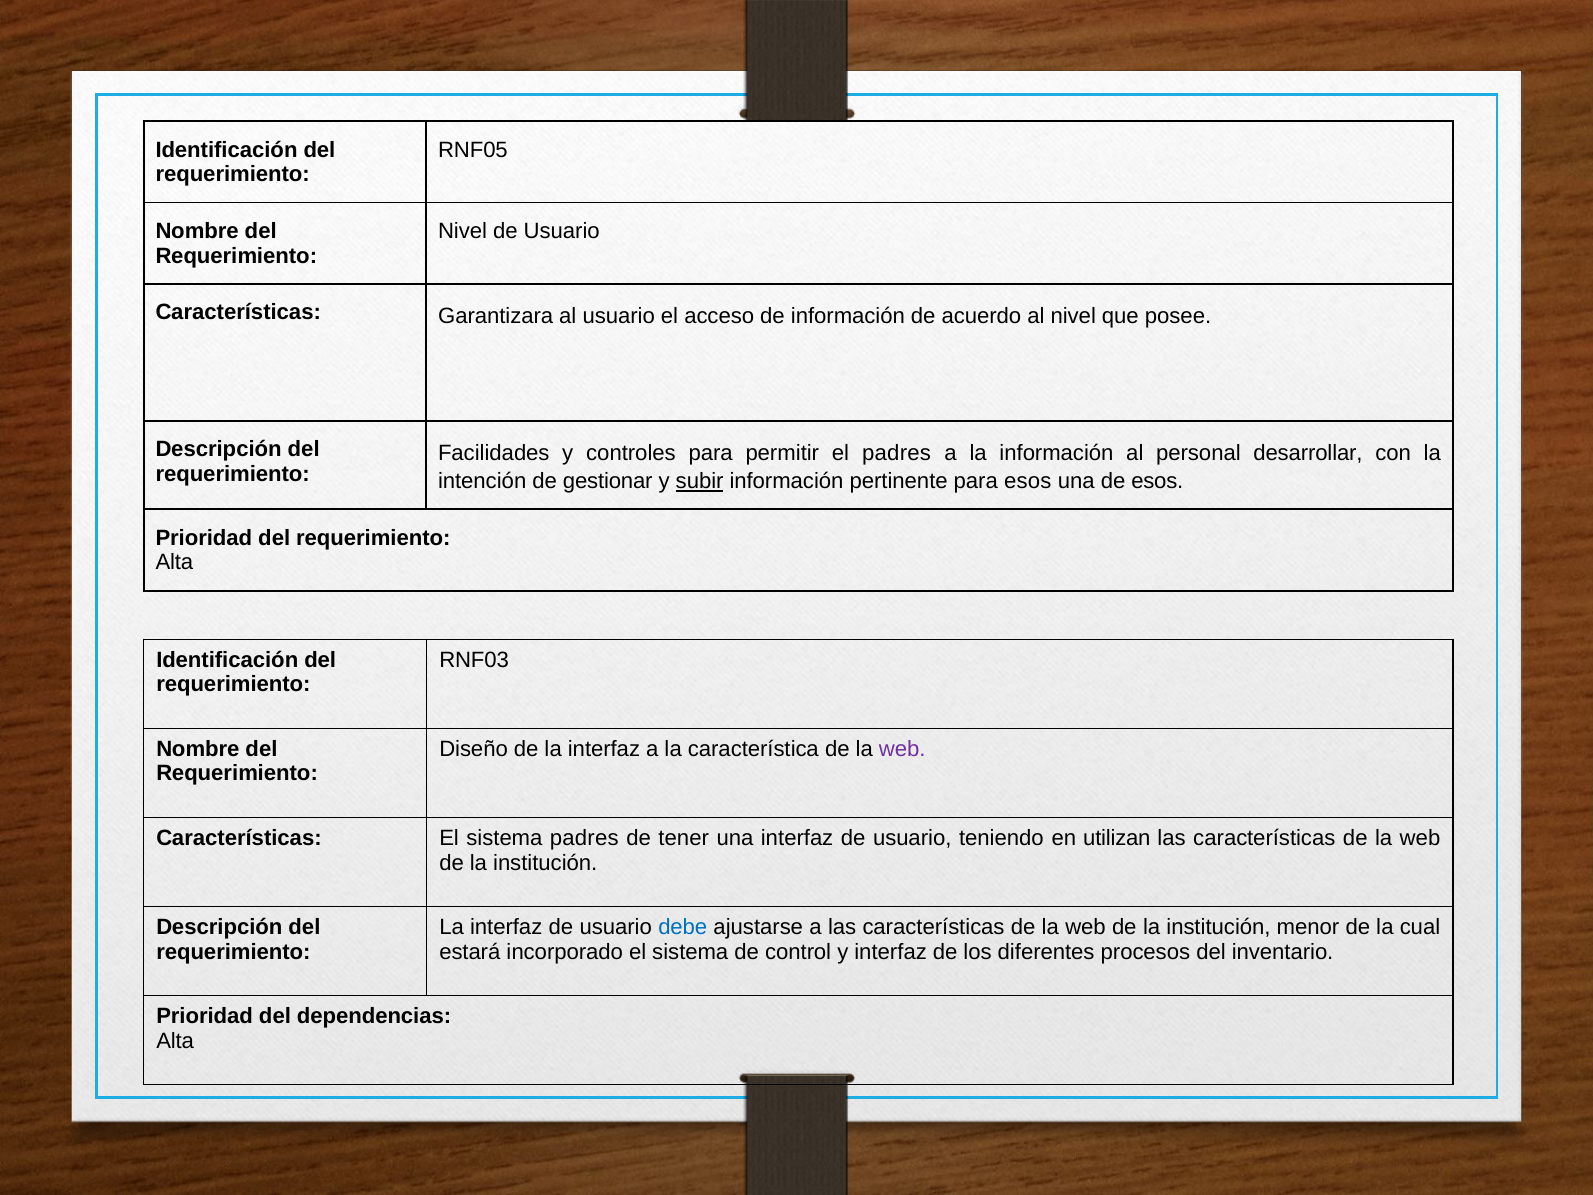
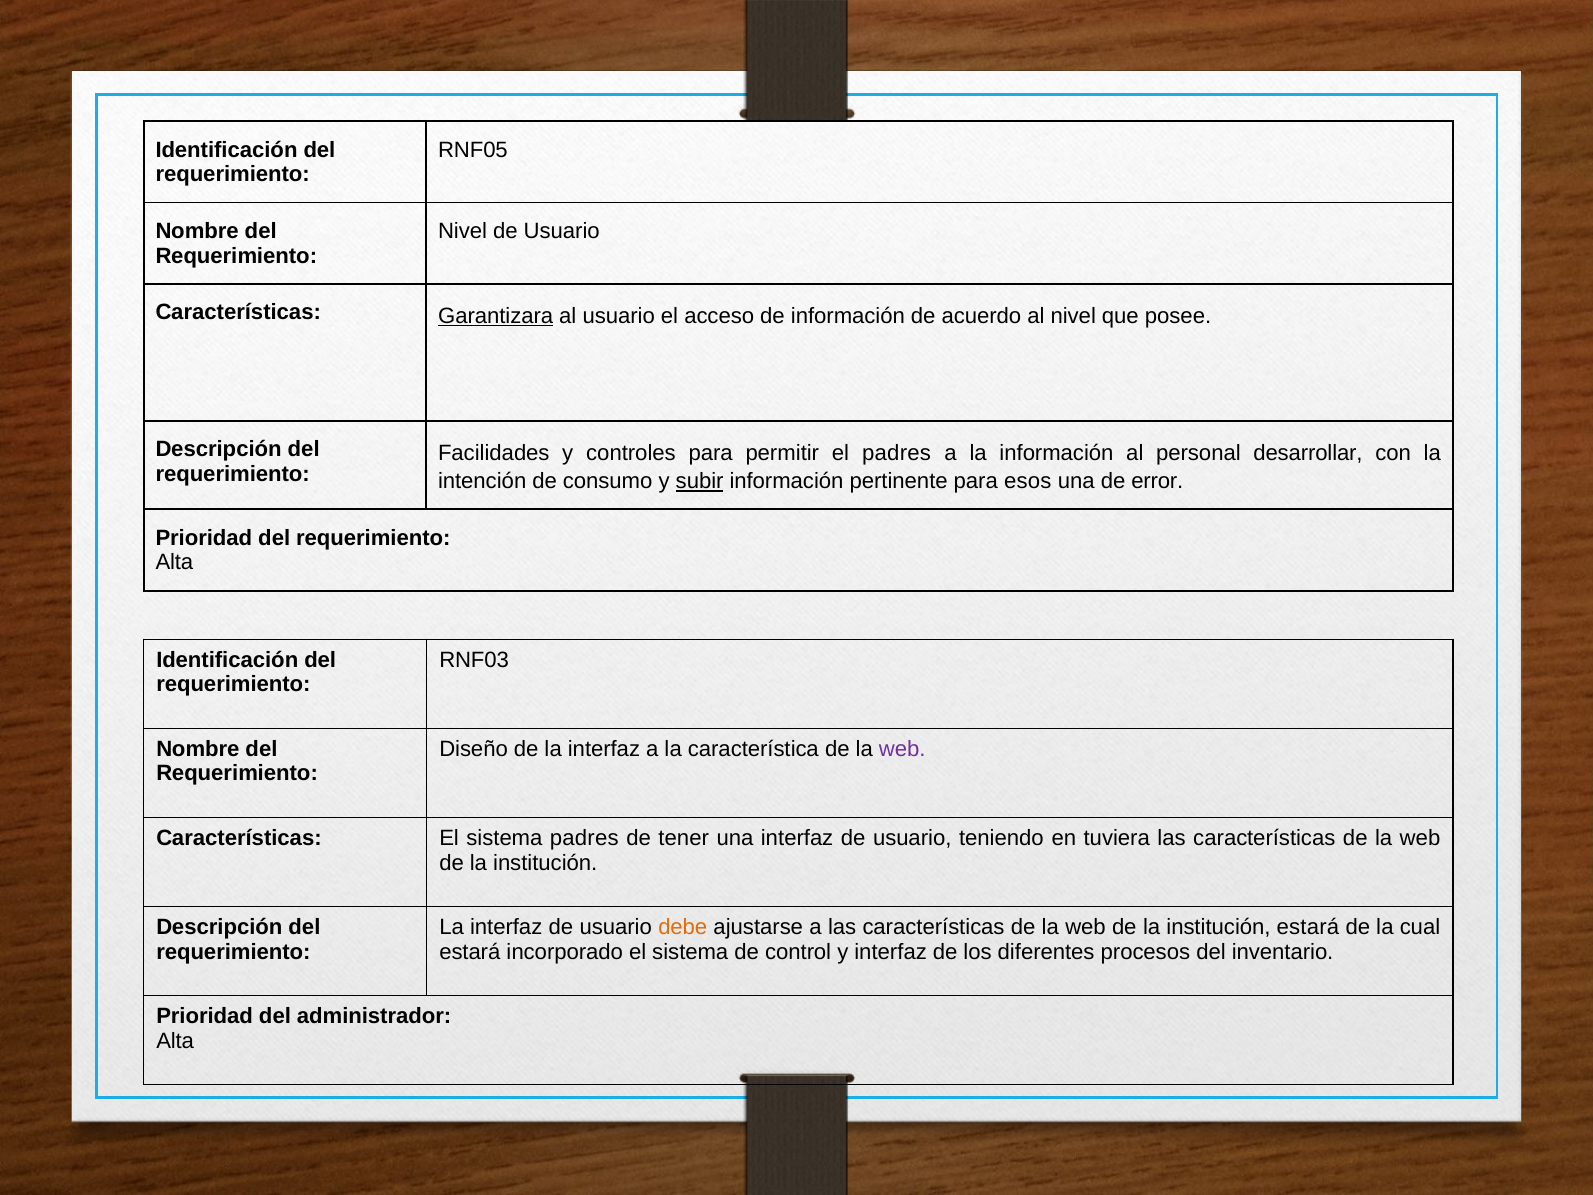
Garantizara underline: none -> present
gestionar: gestionar -> consumo
de esos: esos -> error
utilizan: utilizan -> tuviera
debe colour: blue -> orange
institución menor: menor -> estará
dependencias: dependencias -> administrador
